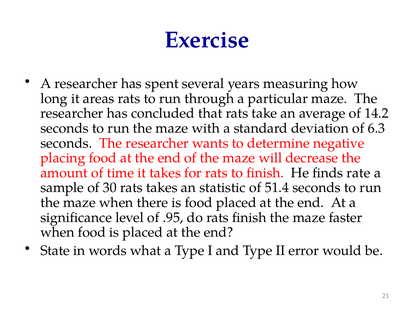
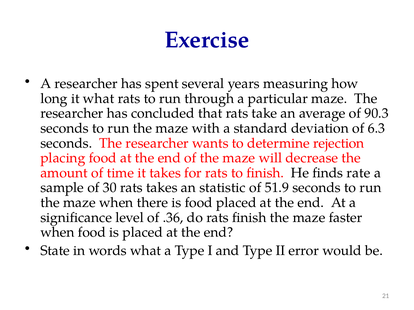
it areas: areas -> what
14.2: 14.2 -> 90.3
negative: negative -> rejection
51.4: 51.4 -> 51.9
.95: .95 -> .36
